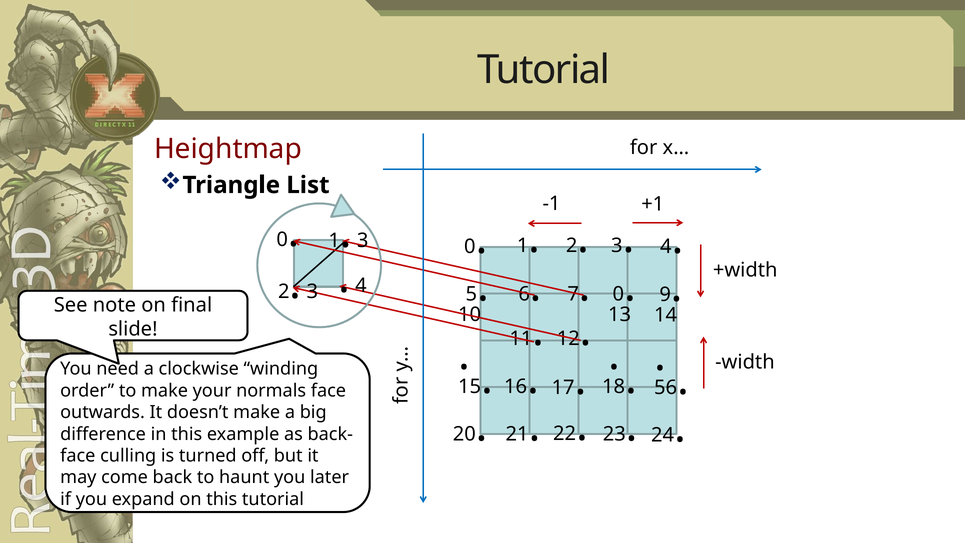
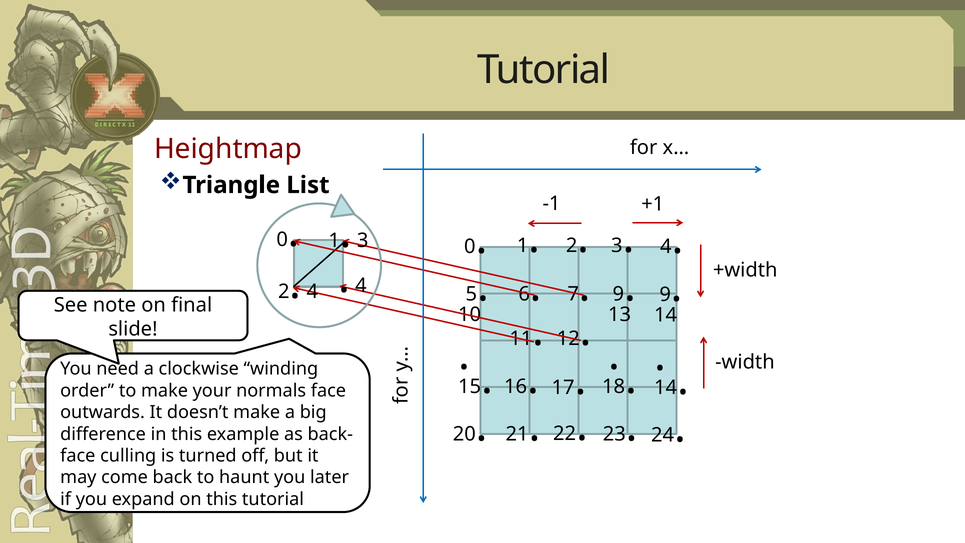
3 at (312, 291): 3 -> 4
0 at (618, 294): 0 -> 9
56 at (666, 387): 56 -> 14
